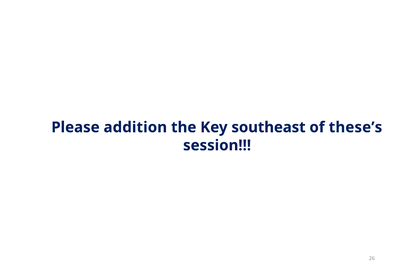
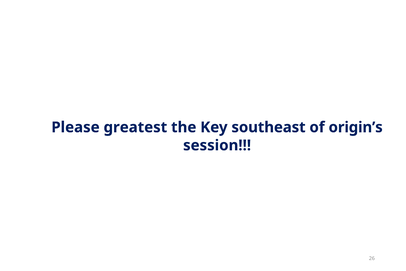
addition: addition -> greatest
these’s: these’s -> origin’s
